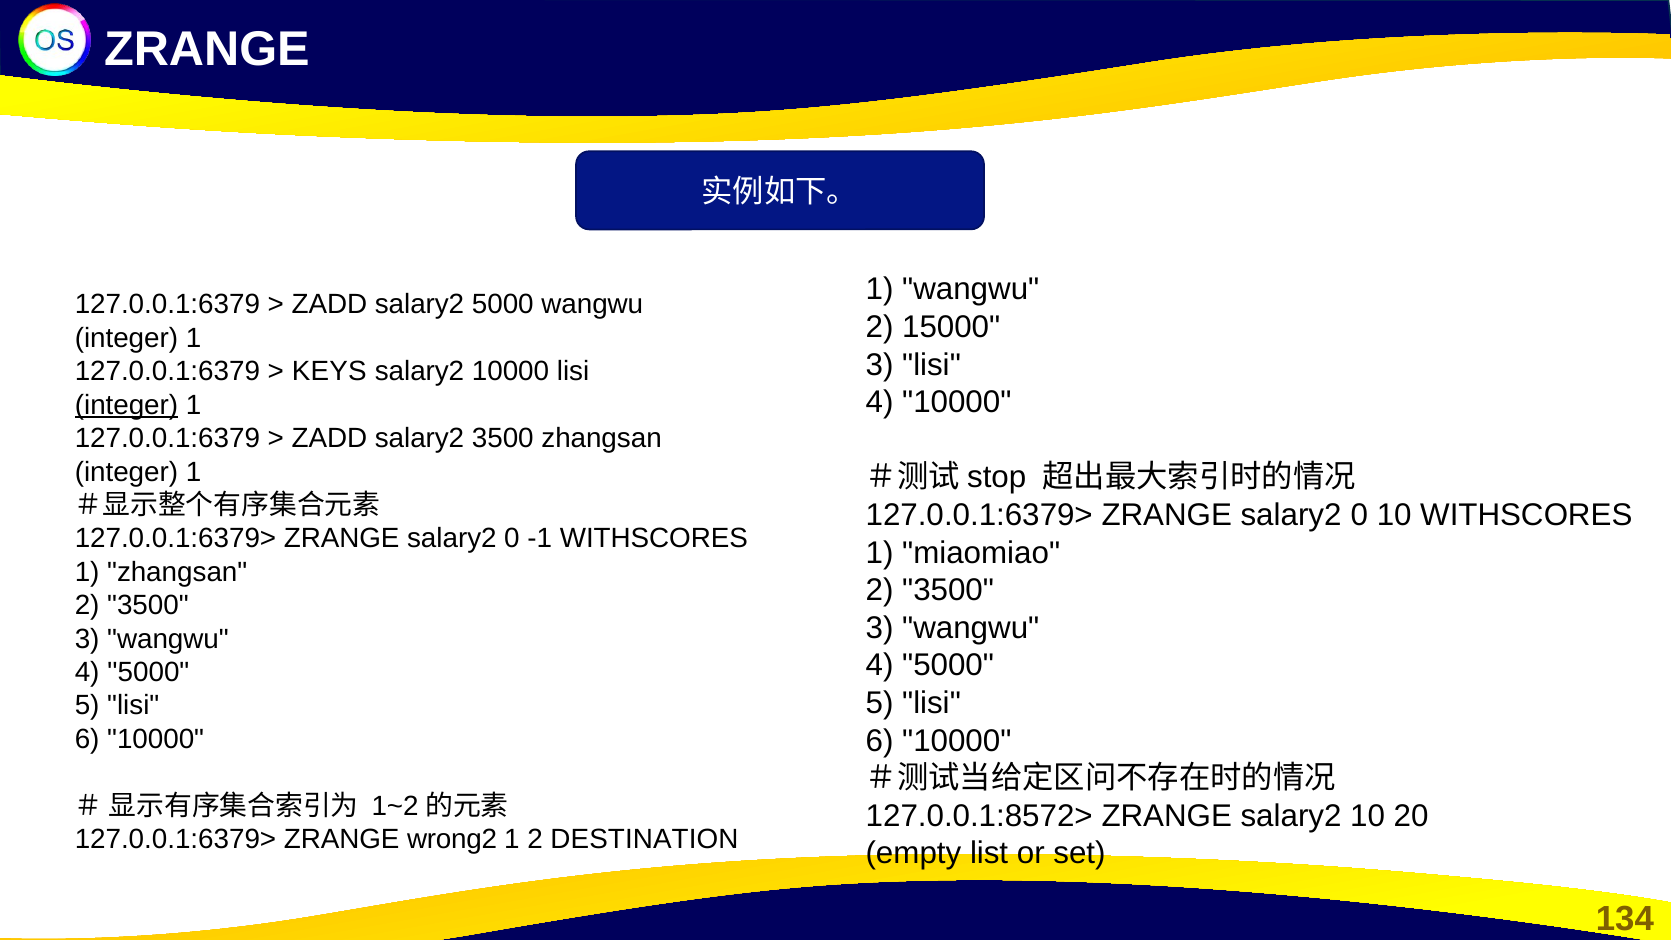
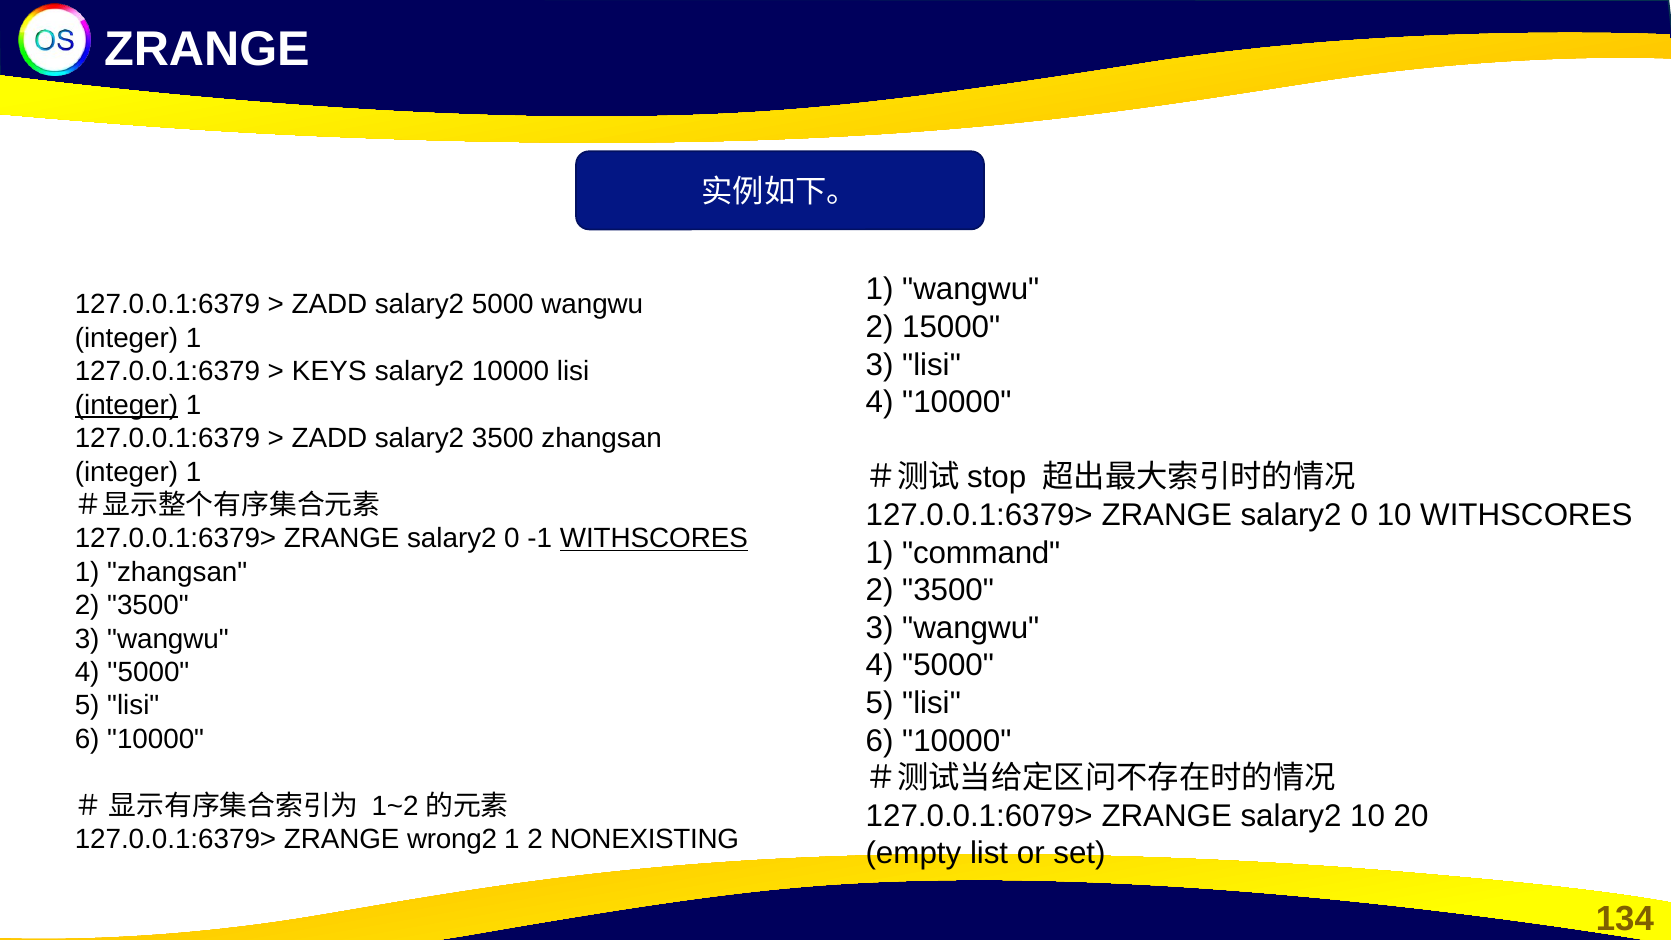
WITHSCORES at (654, 539) underline: none -> present
miaomiao: miaomiao -> command
127.0.0.1:8572>: 127.0.0.1:8572> -> 127.0.0.1:6079>
DESTINATION: DESTINATION -> NONEXISTING
